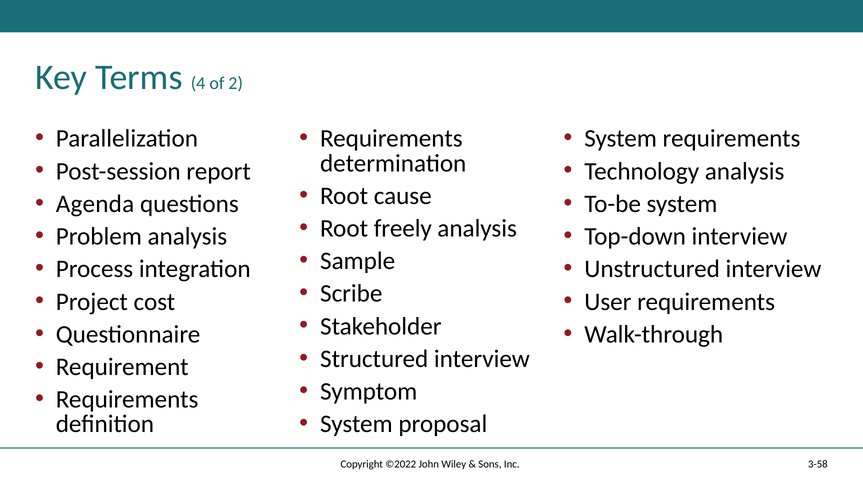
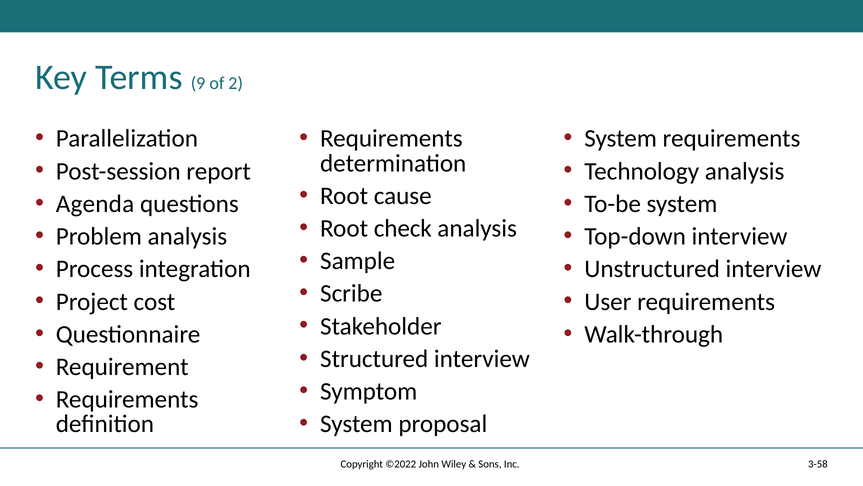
4: 4 -> 9
freely: freely -> check
